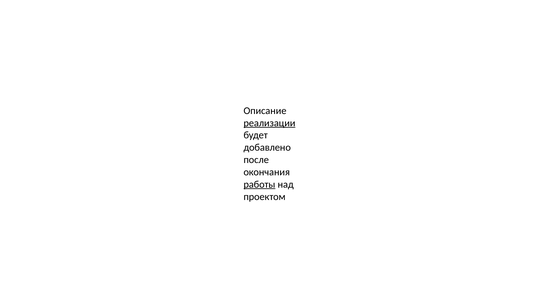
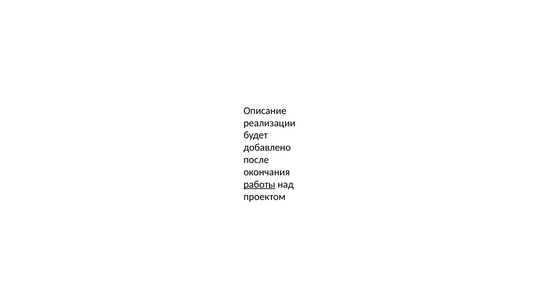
реализации underline: present -> none
